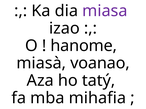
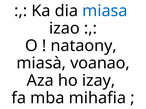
miasa colour: purple -> blue
hanome: hanome -> nataony
tatý: tatý -> izay
